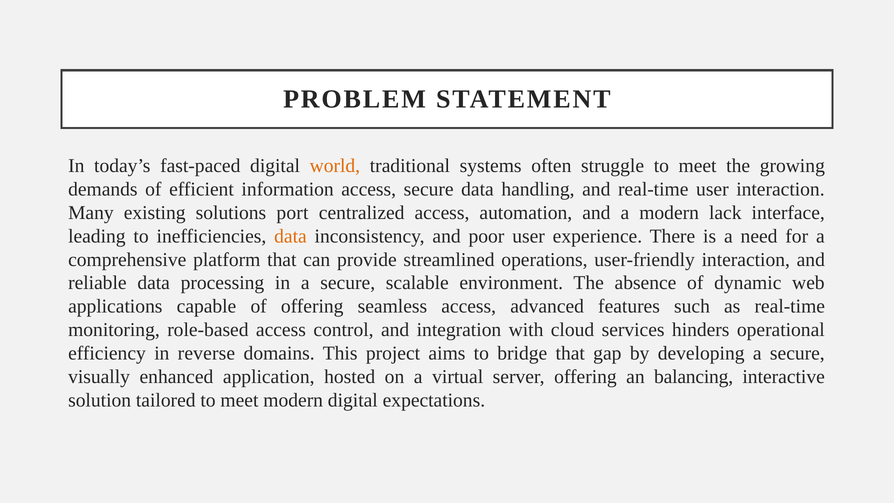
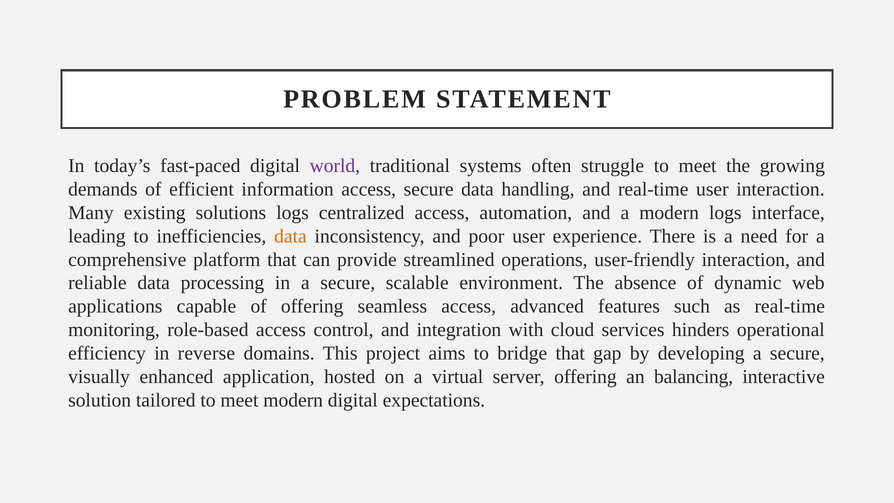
world colour: orange -> purple
solutions port: port -> logs
modern lack: lack -> logs
